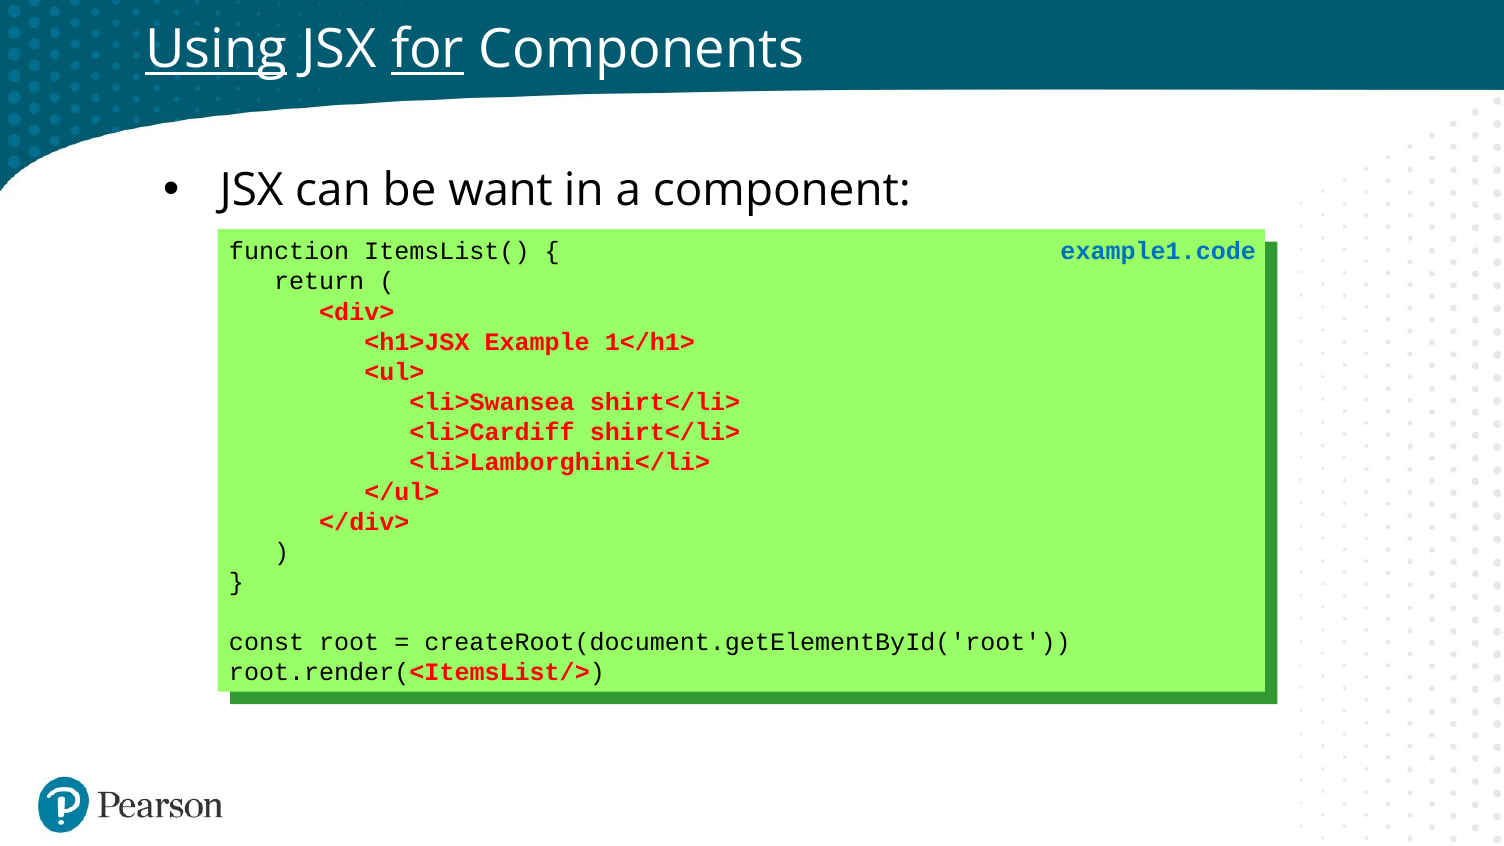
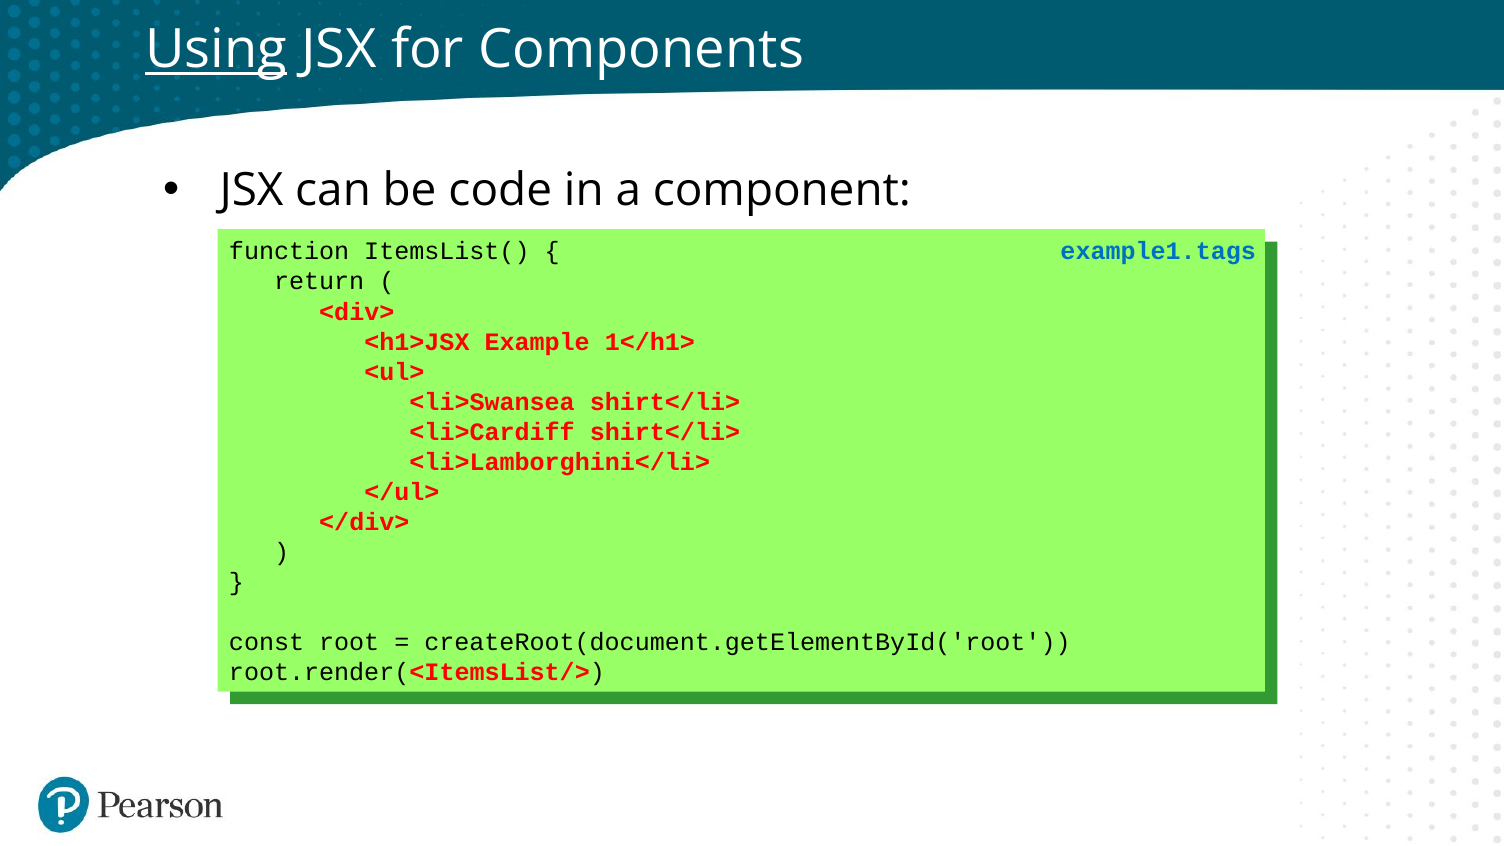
for underline: present -> none
want: want -> code
example1.code: example1.code -> example1.tags
